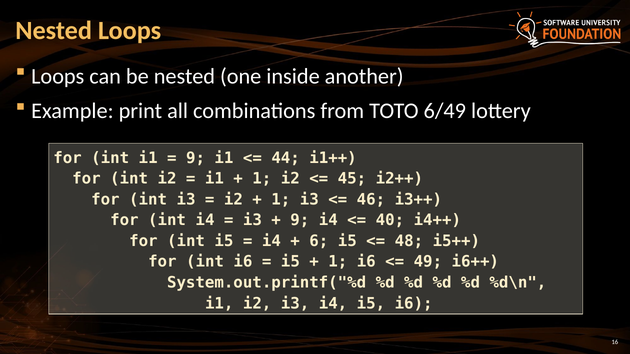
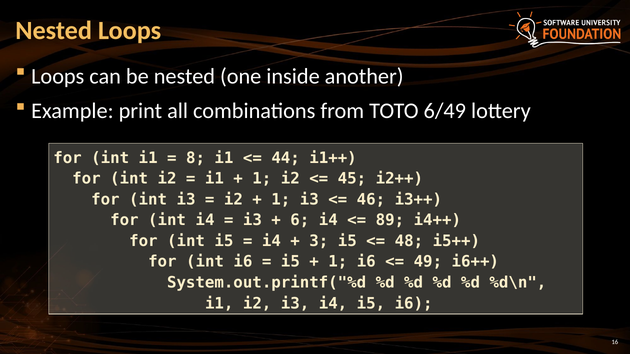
9 at (196, 158): 9 -> 8
9 at (300, 221): 9 -> 6
40: 40 -> 89
6: 6 -> 3
